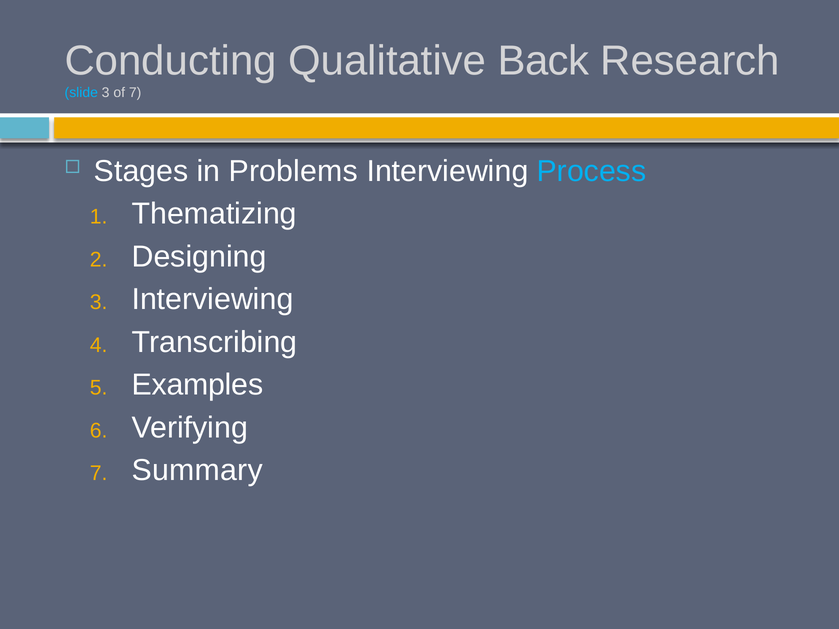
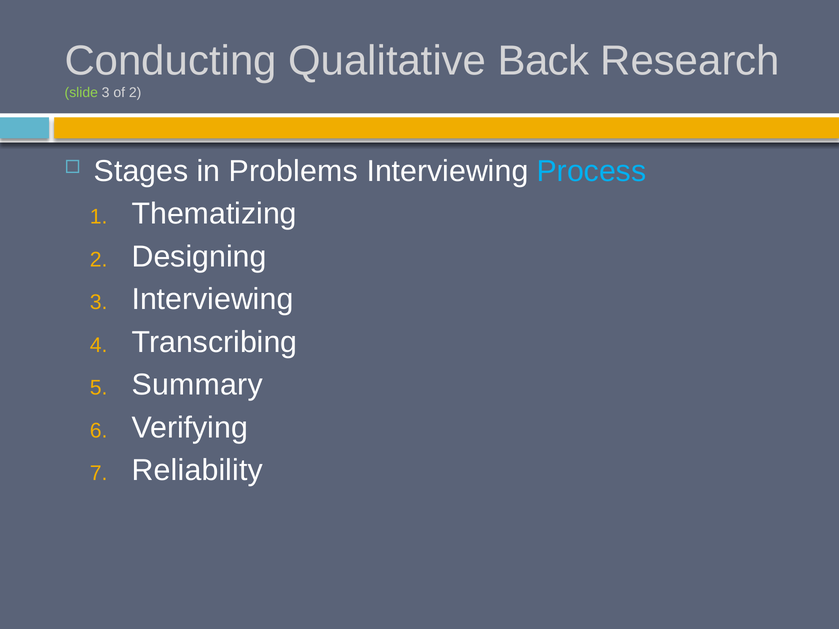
slide colour: light blue -> light green
of 7: 7 -> 2
Examples: Examples -> Summary
Summary: Summary -> Reliability
